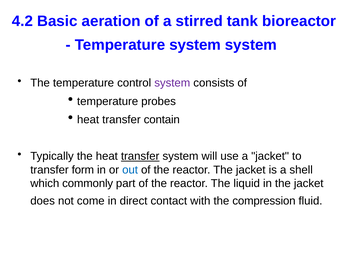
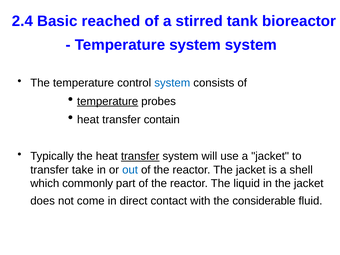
4.2: 4.2 -> 2.4
aeration: aeration -> reached
system at (172, 83) colour: purple -> blue
temperature at (108, 101) underline: none -> present
form: form -> take
compression: compression -> considerable
